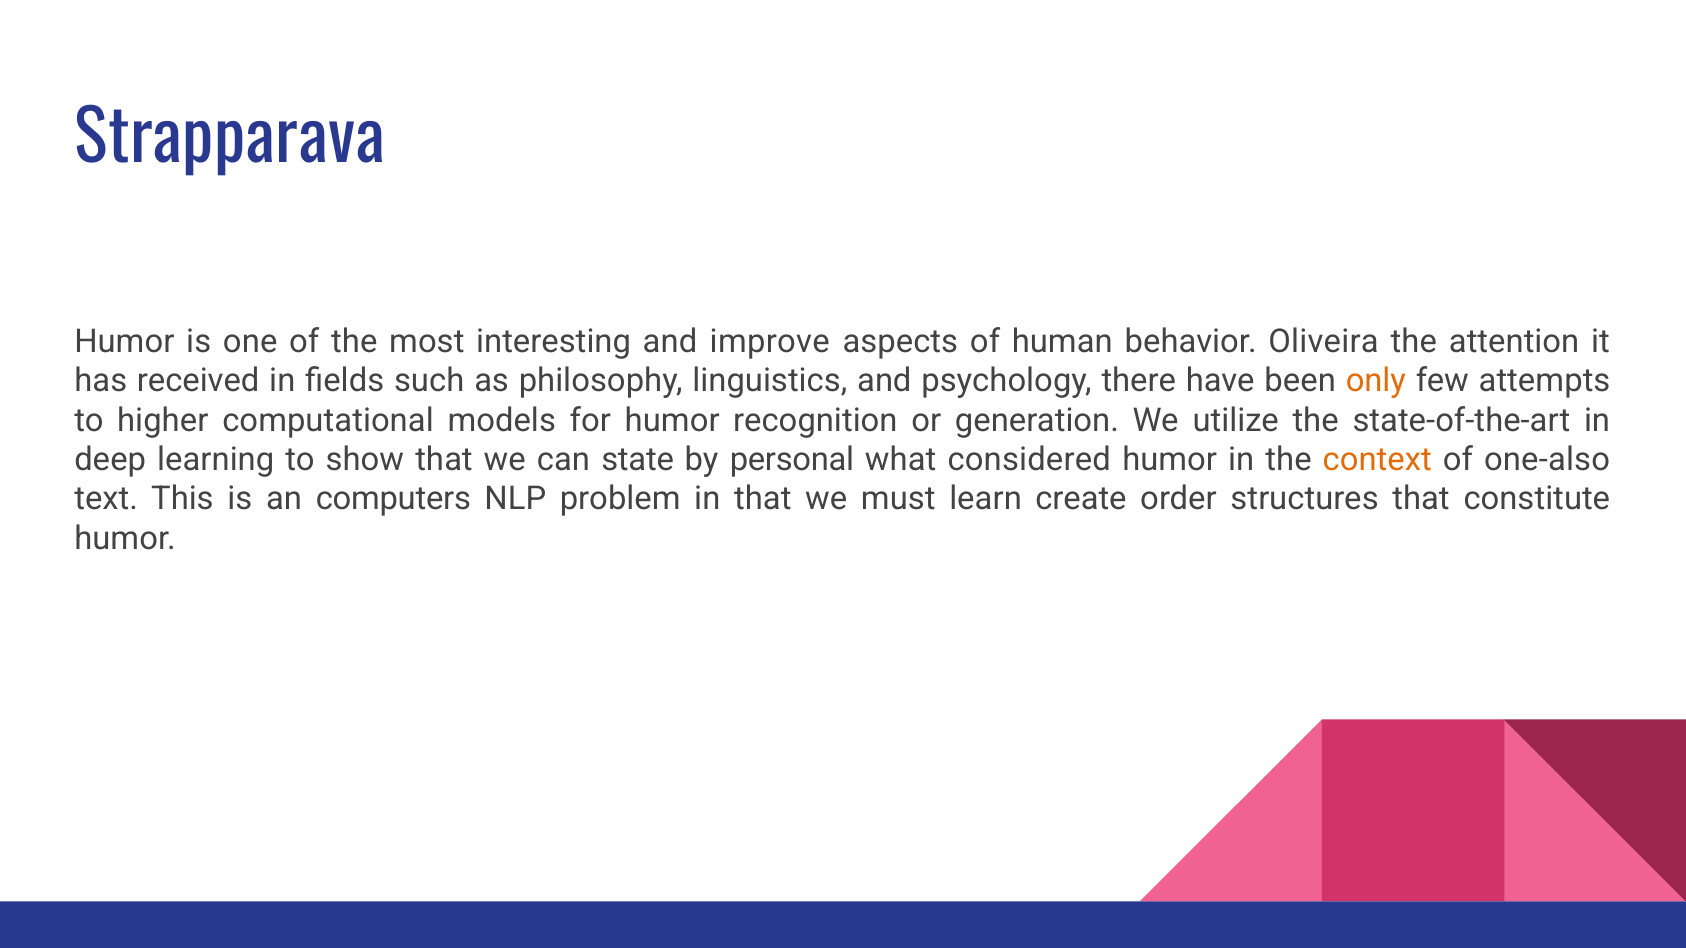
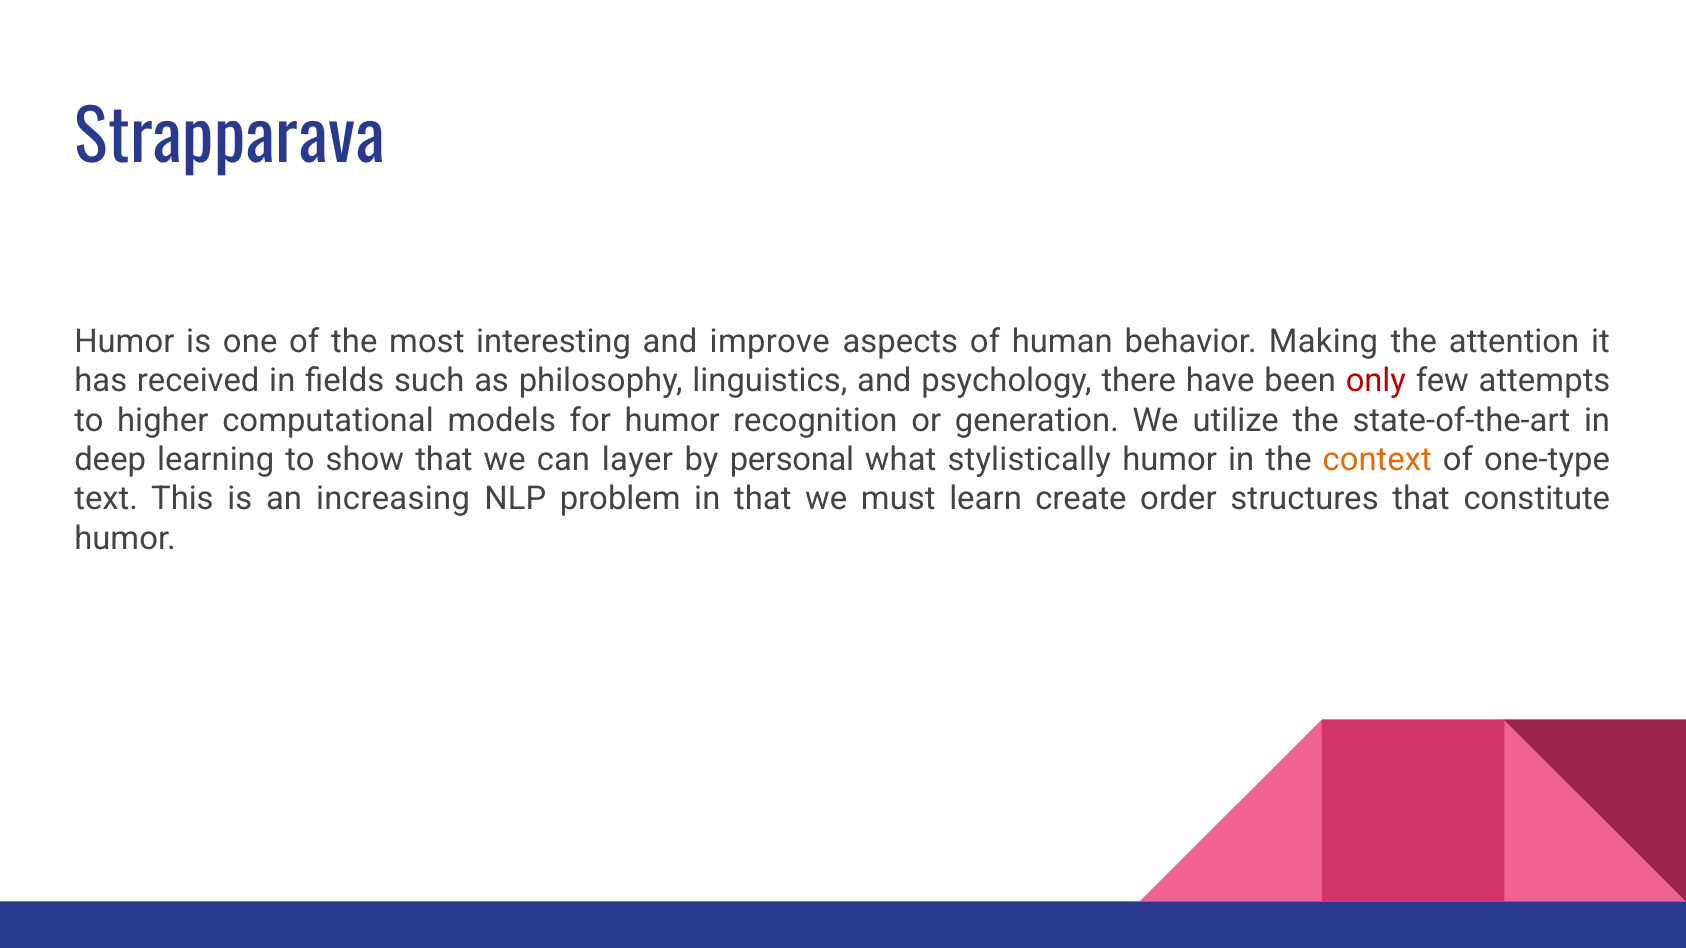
Oliveira: Oliveira -> Making
only colour: orange -> red
state: state -> layer
considered: considered -> stylistically
one-also: one-also -> one-type
computers: computers -> increasing
